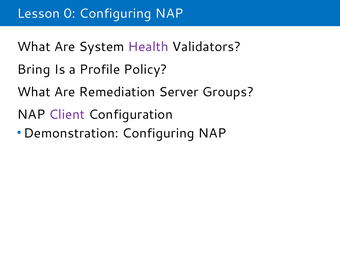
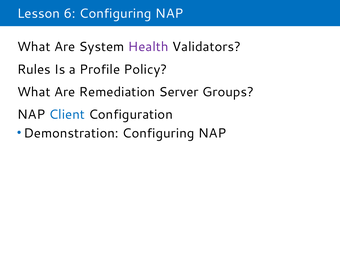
0: 0 -> 6
Bring: Bring -> Rules
Client colour: purple -> blue
